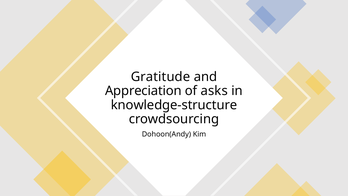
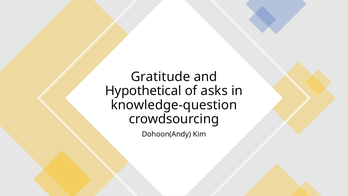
Appreciation: Appreciation -> Hypothetical
knowledge-structure: knowledge-structure -> knowledge-question
